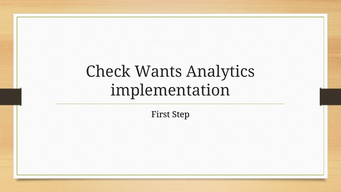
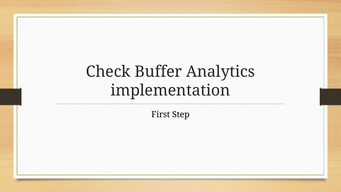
Wants: Wants -> Buffer
